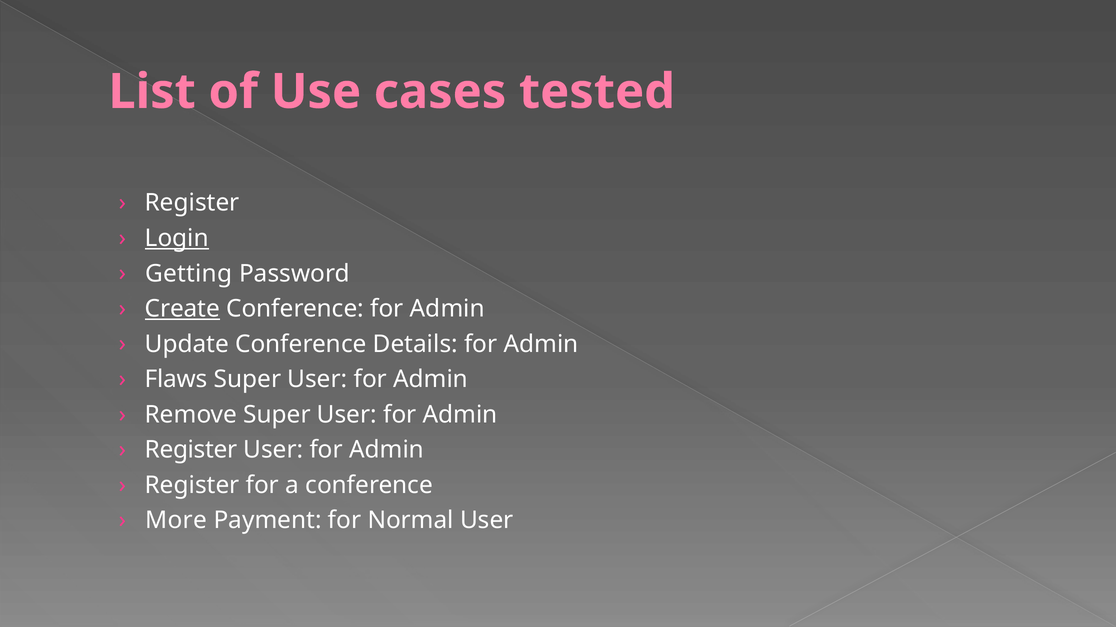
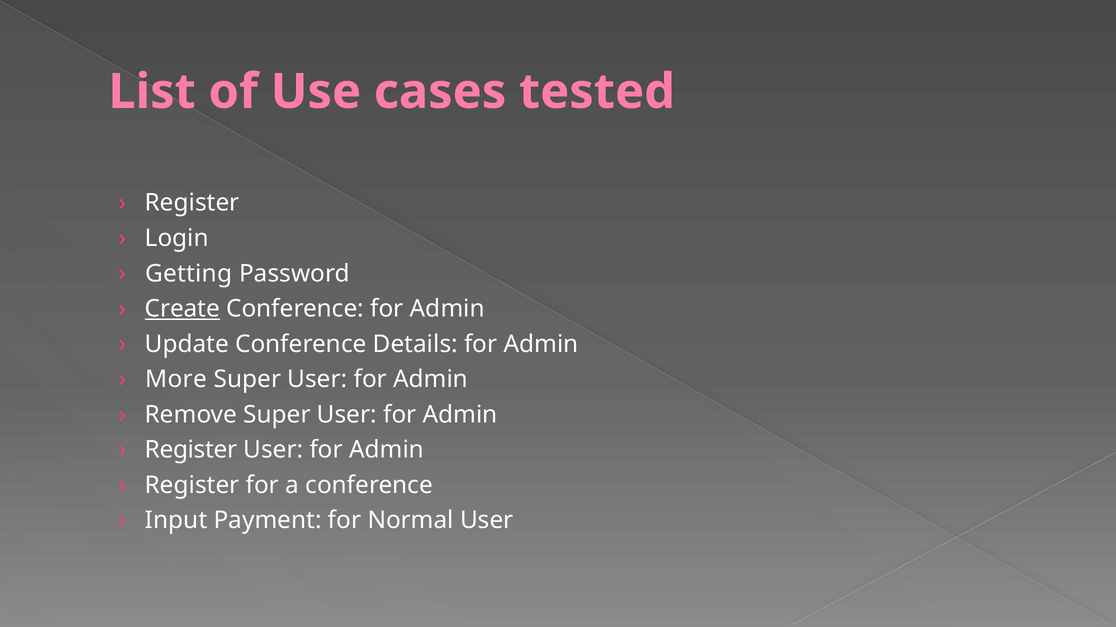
Login underline: present -> none
Flaws: Flaws -> More
More: More -> Input
